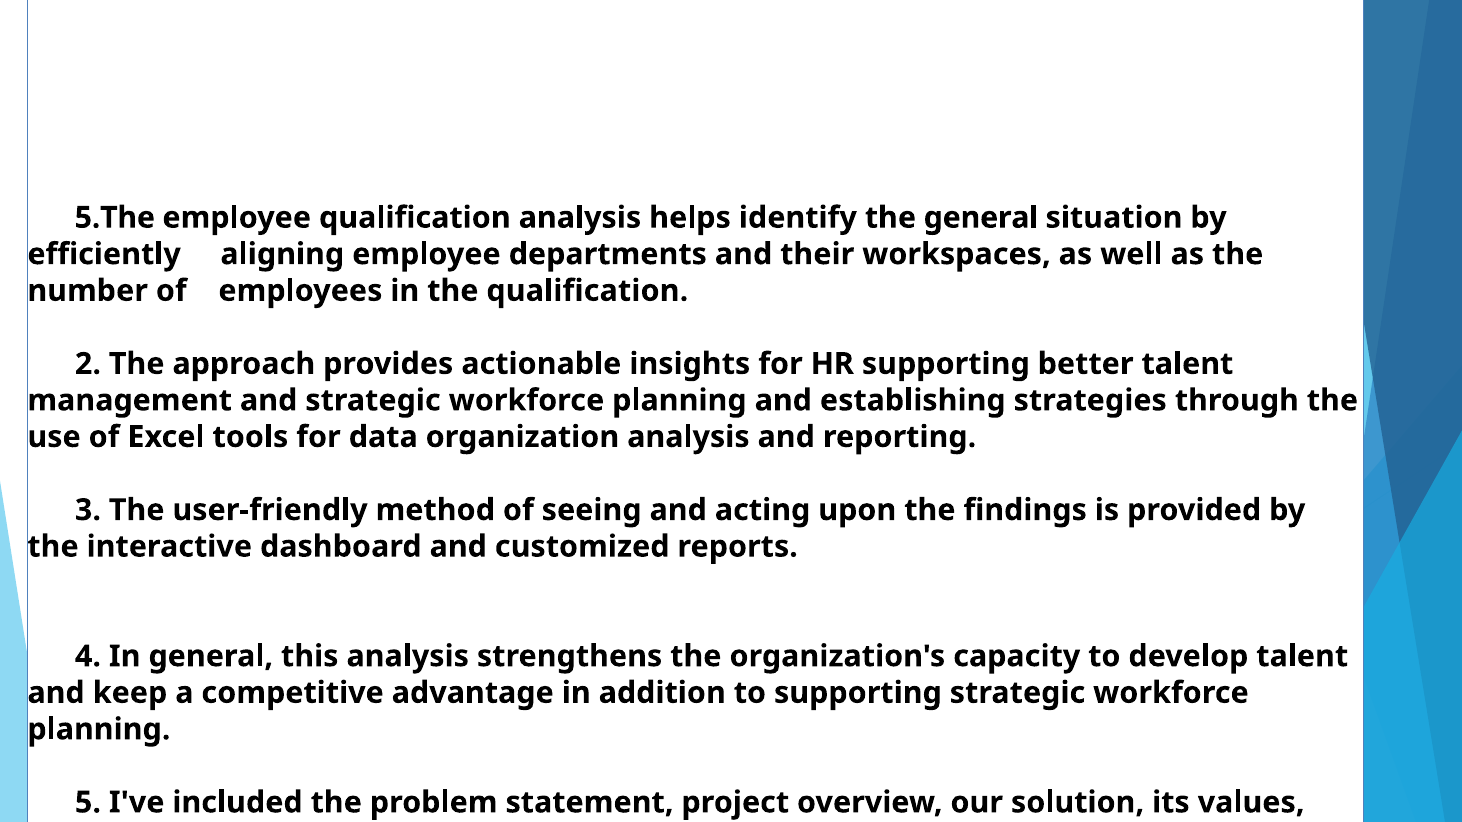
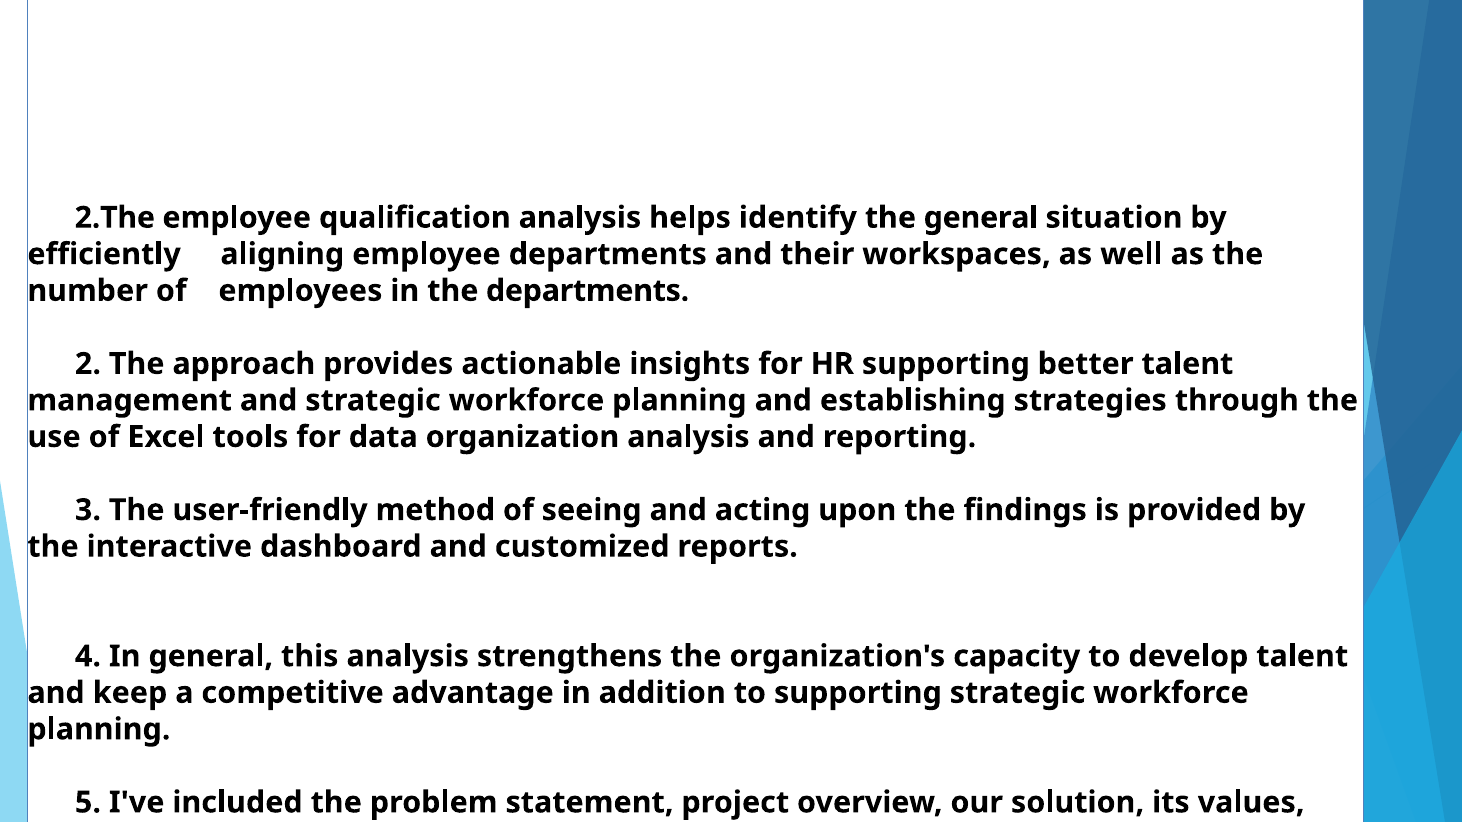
5.The: 5.The -> 2.The
the qualification: qualification -> departments
